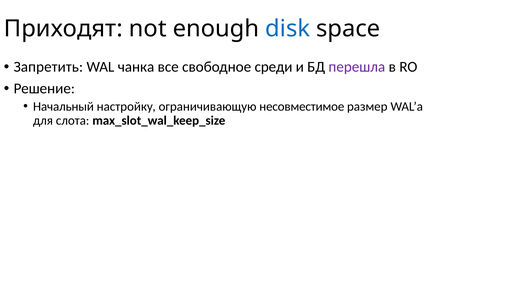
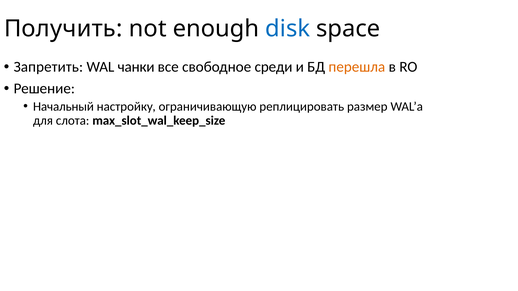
Приходят: Приходят -> Получить
чанка: чанка -> чанки
перешла colour: purple -> orange
несовместимое: несовместимое -> реплицировать
